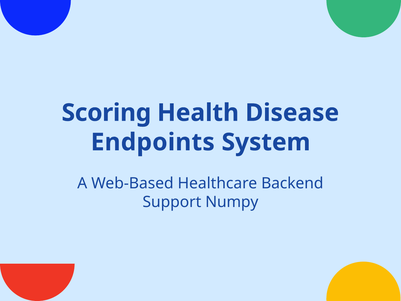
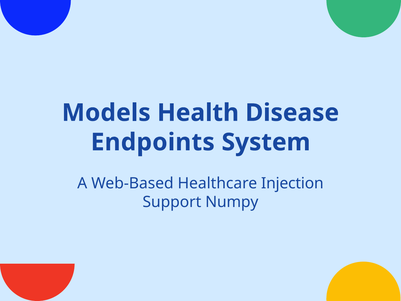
Scoring: Scoring -> Models
Backend: Backend -> Injection
